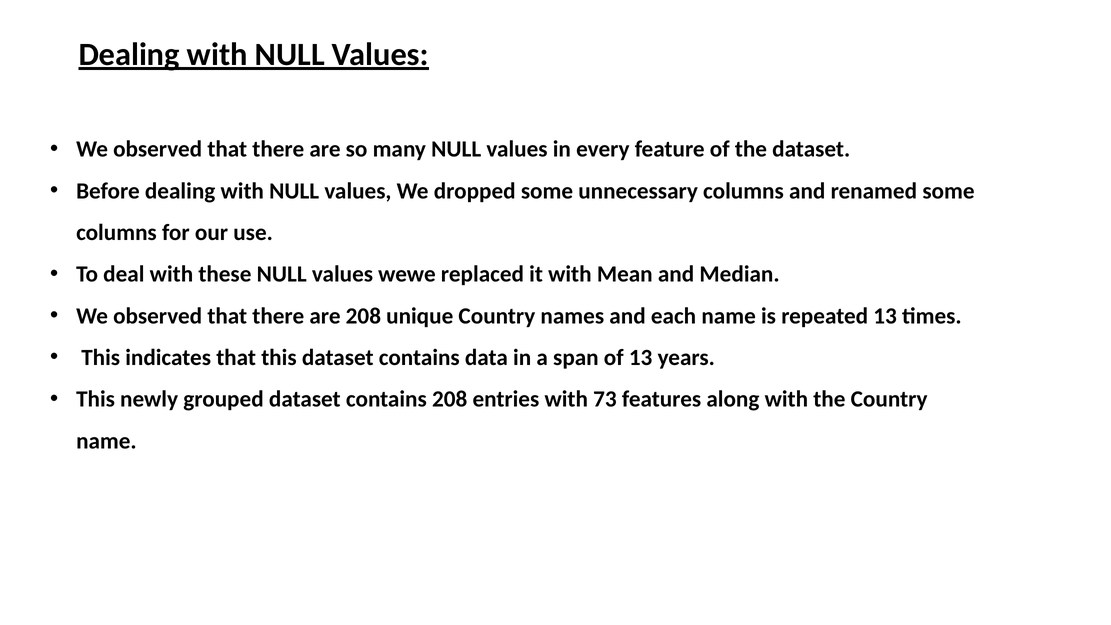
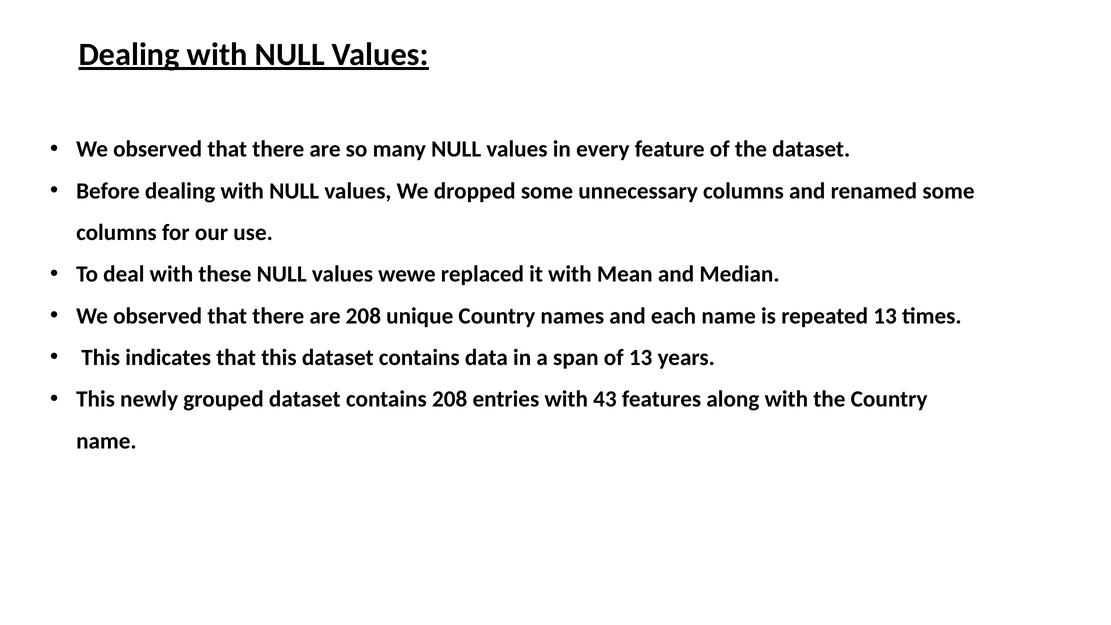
73: 73 -> 43
